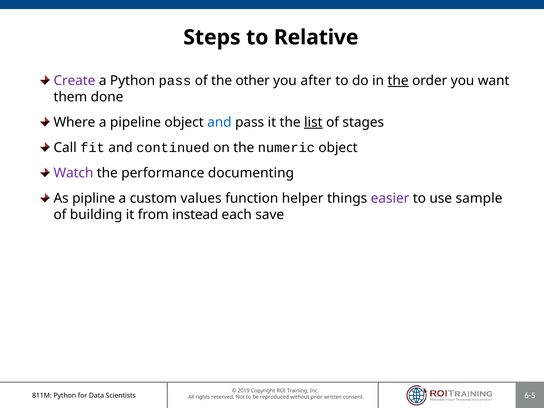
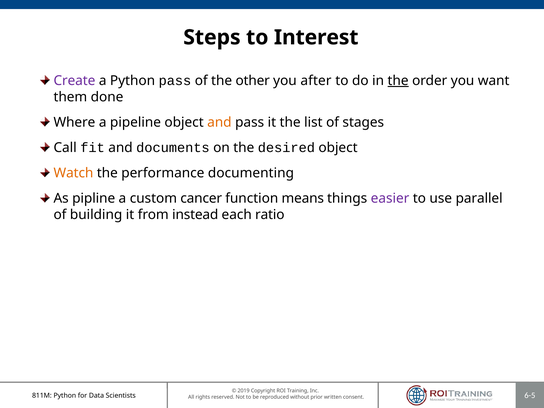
Relative: Relative -> Interest
and at (219, 122) colour: blue -> orange
list underline: present -> none
continued: continued -> documents
numeric: numeric -> desired
Watch colour: purple -> orange
values: values -> cancer
helper: helper -> means
sample: sample -> parallel
save: save -> ratio
